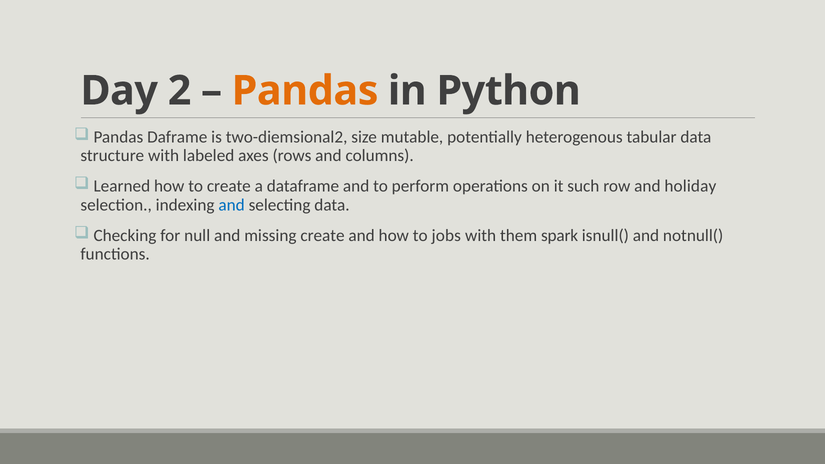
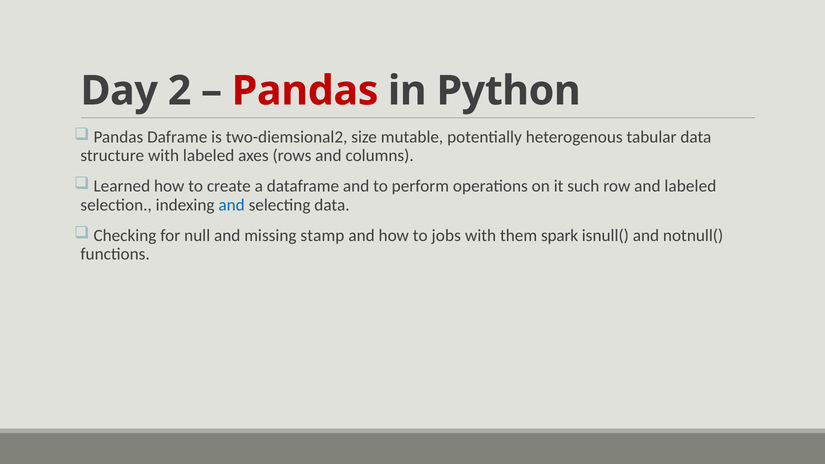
Pandas at (305, 91) colour: orange -> red
and holiday: holiday -> labeled
missing create: create -> stamp
